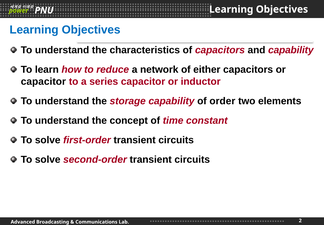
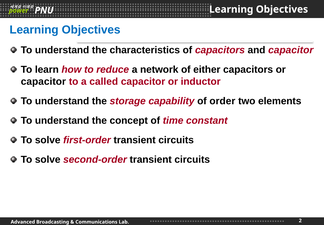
and capability: capability -> capacitor
series: series -> called
